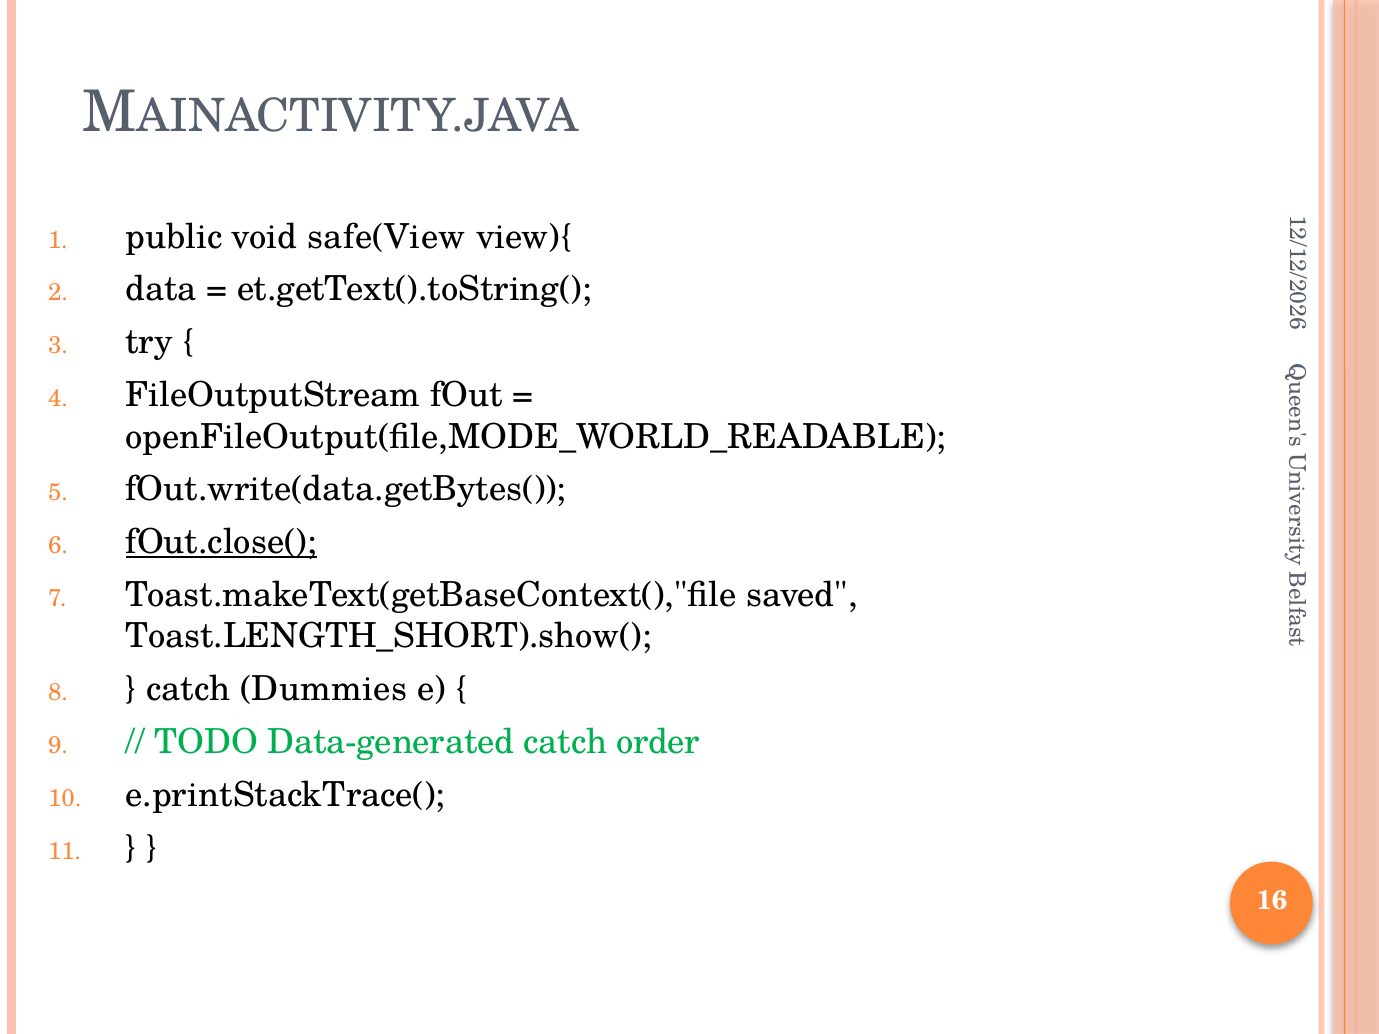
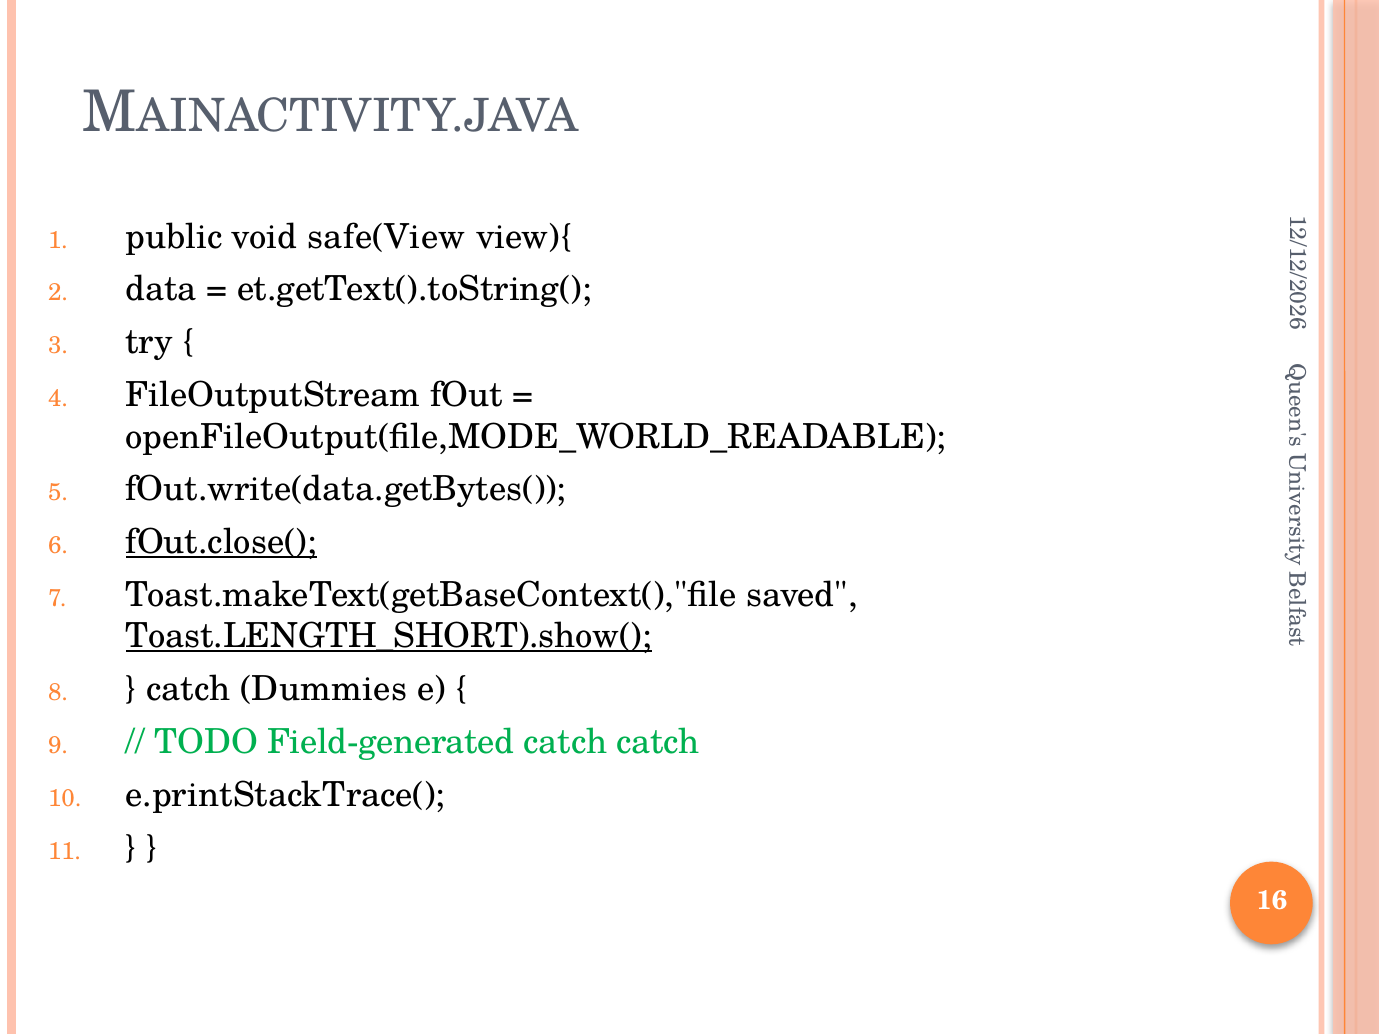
Toast.LENGTH_SHORT).show( underline: none -> present
Data-generated: Data-generated -> Field-generated
catch order: order -> catch
